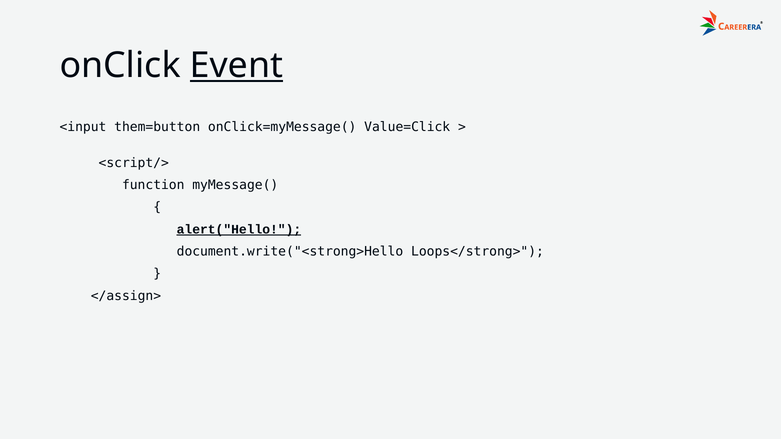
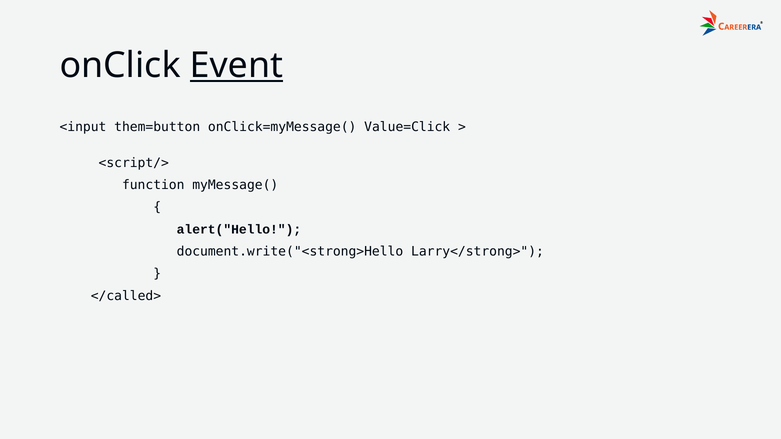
alert("Hello underline: present -> none
Loops</strong>: Loops</strong> -> Larry</strong>
</assign>: </assign> -> </called>
